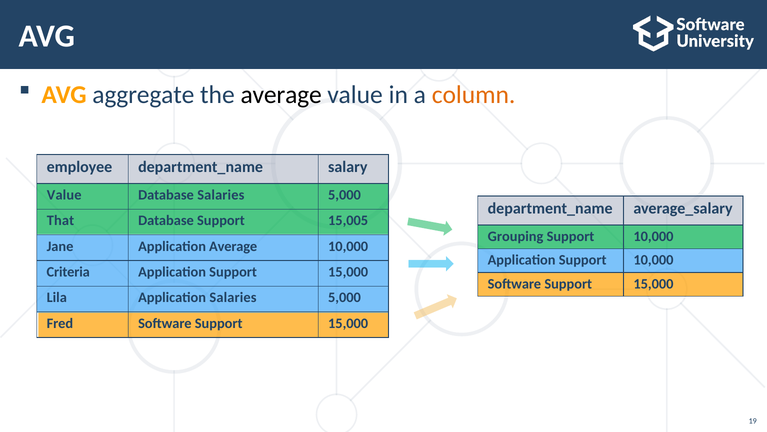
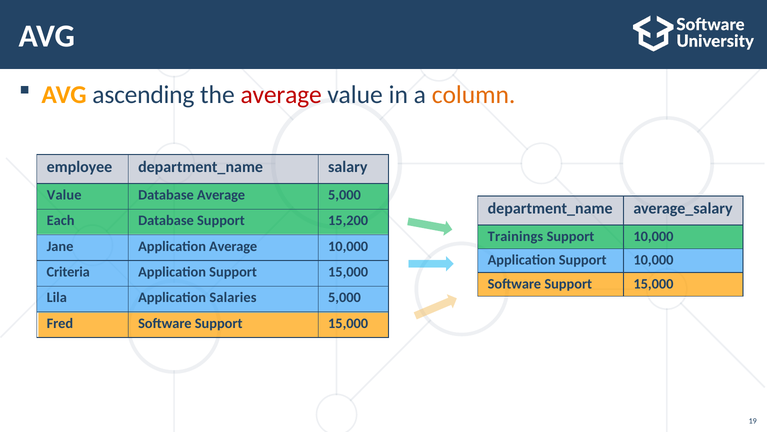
aggregate: aggregate -> ascending
average at (281, 95) colour: black -> red
Database Salaries: Salaries -> Average
That: That -> Each
15,005: 15,005 -> 15,200
Grouping: Grouping -> Trainings
